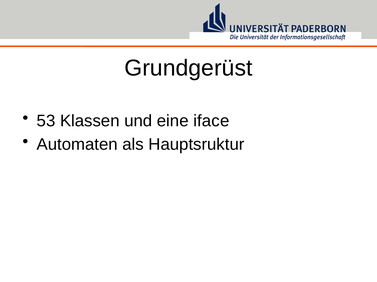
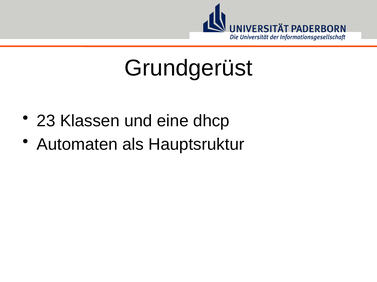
53: 53 -> 23
iface: iface -> dhcp
